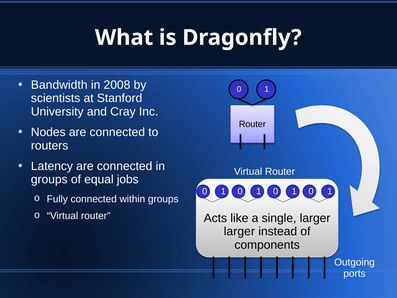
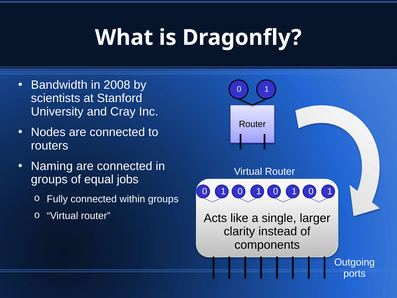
Latency: Latency -> Naming
larger at (239, 231): larger -> clarity
